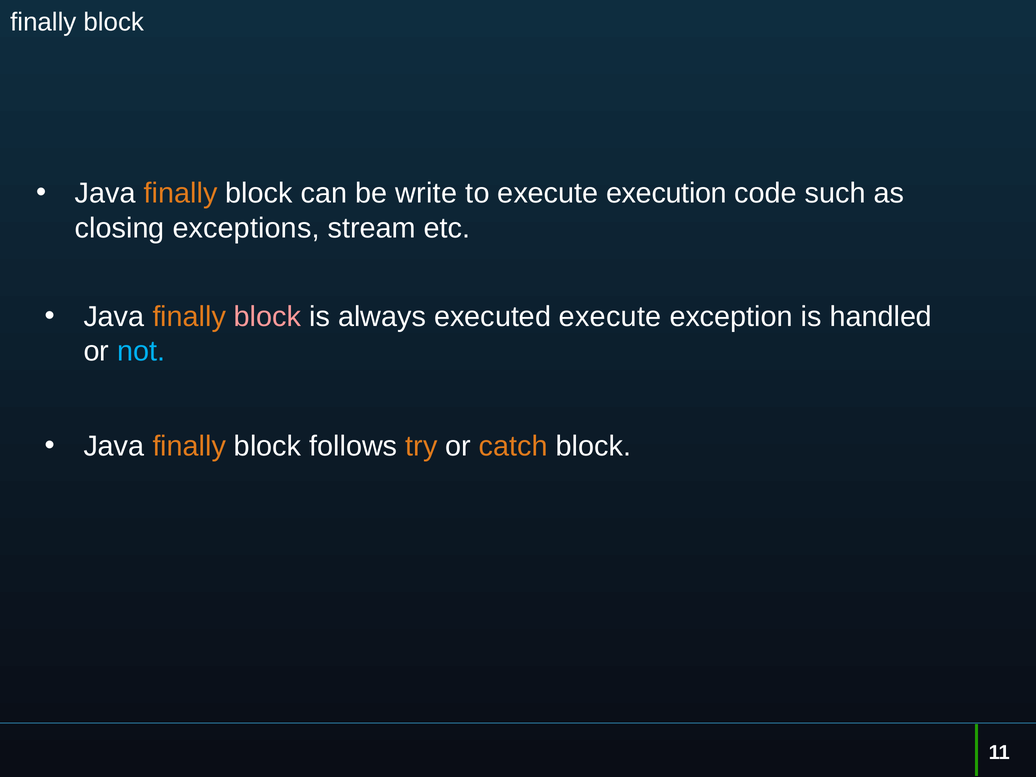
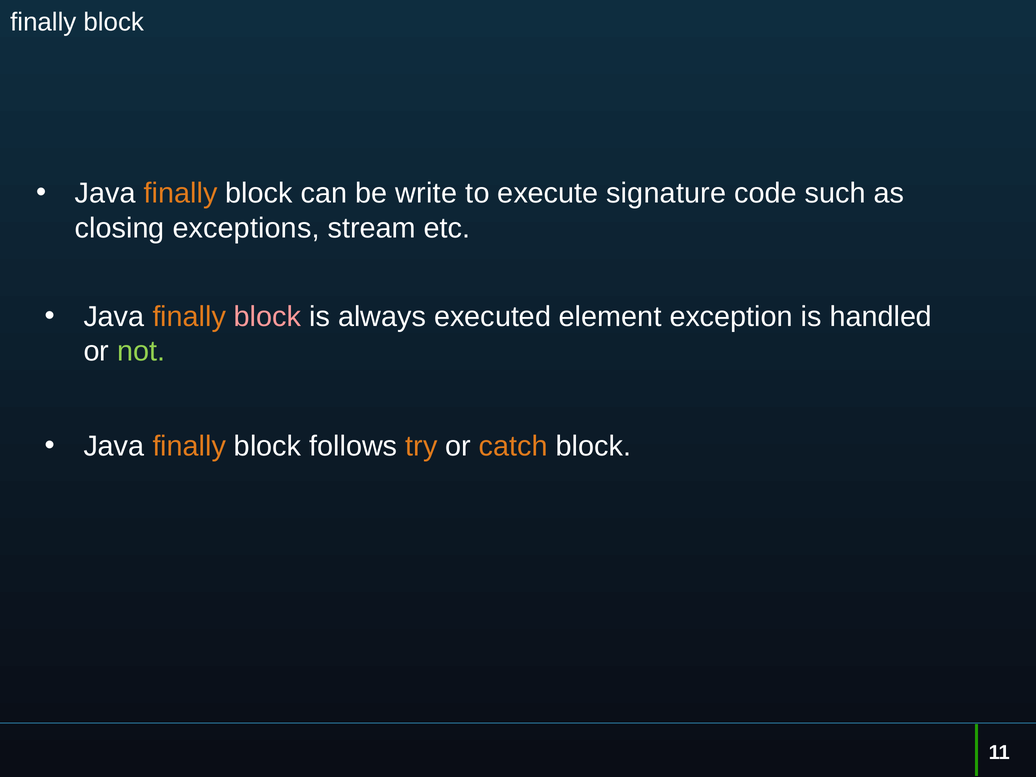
execution: execution -> signature
executed execute: execute -> element
not colour: light blue -> light green
